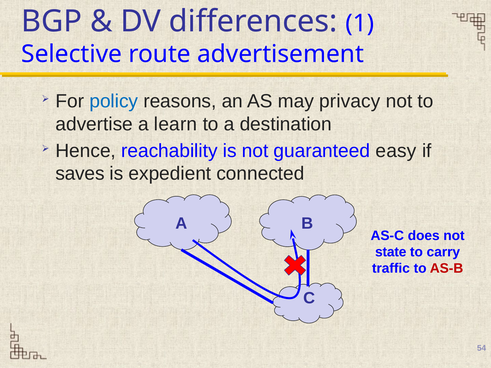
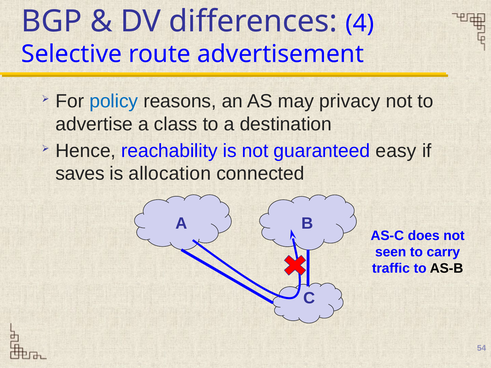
1: 1 -> 4
learn: learn -> class
expedient: expedient -> allocation
state: state -> seen
AS-B colour: red -> black
